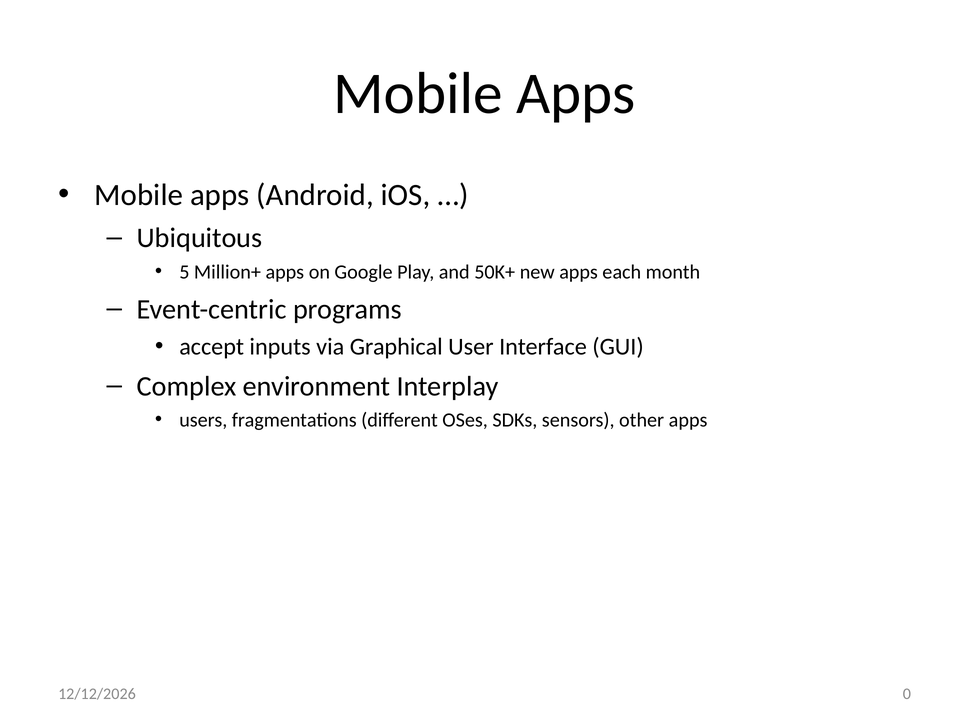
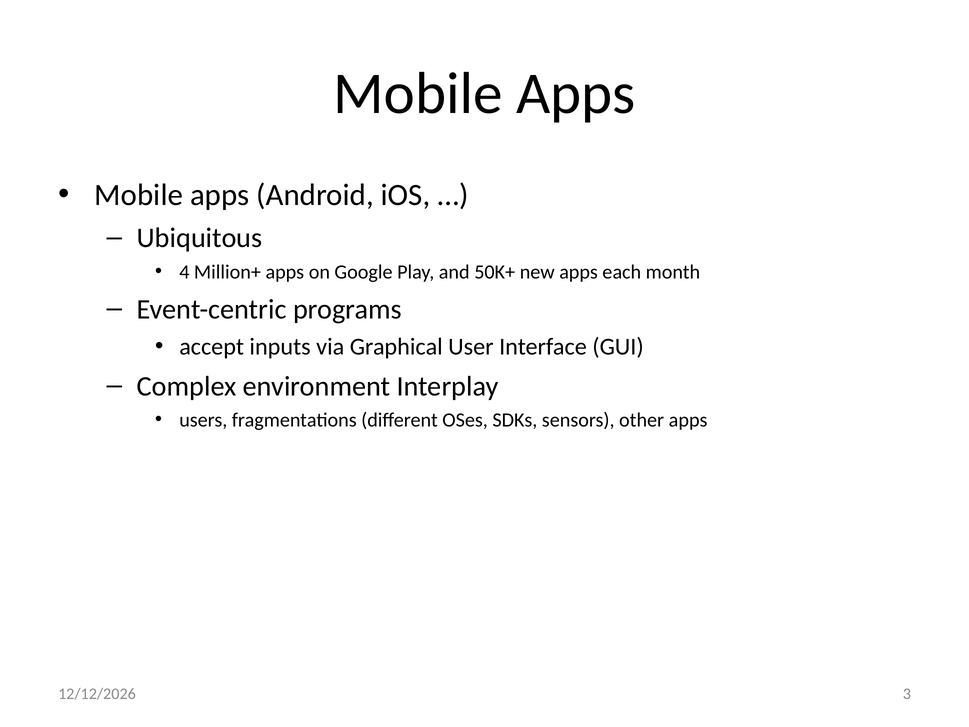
5: 5 -> 4
0: 0 -> 3
